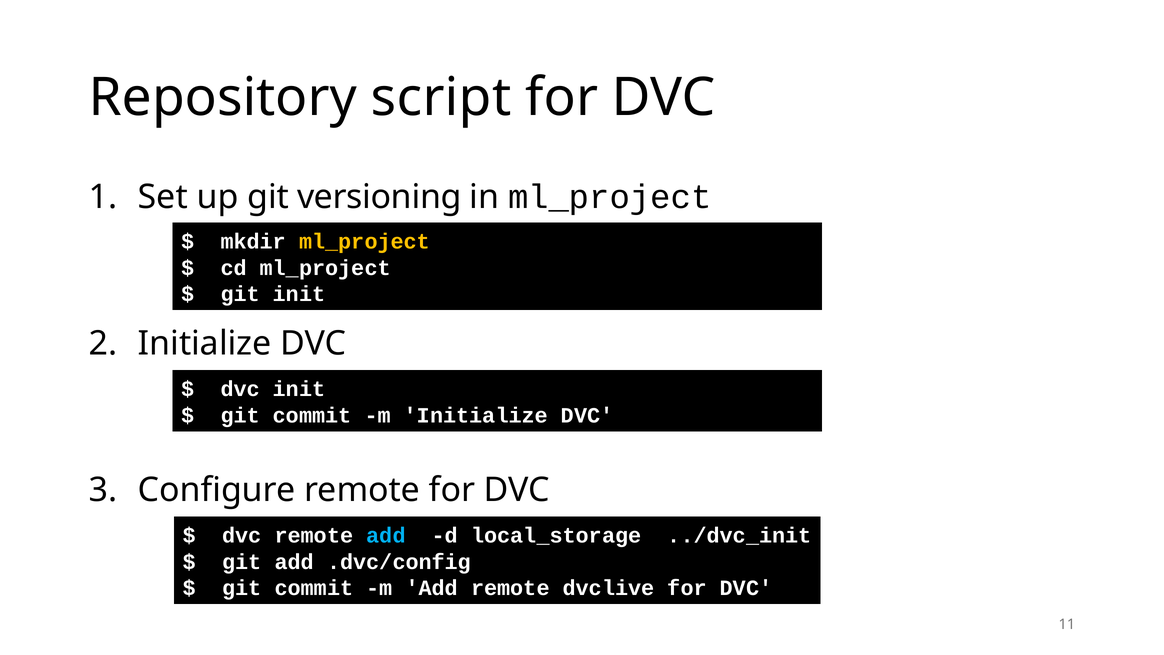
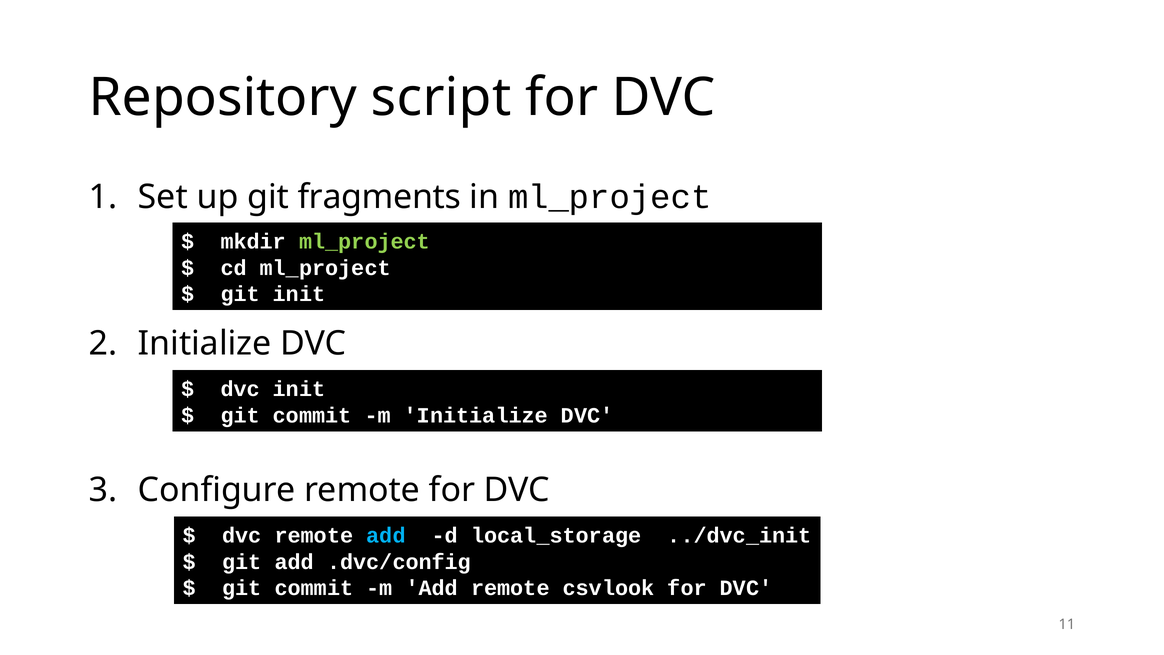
versioning: versioning -> fragments
ml_project at (365, 242) colour: yellow -> light green
dvclive: dvclive -> csvlook
